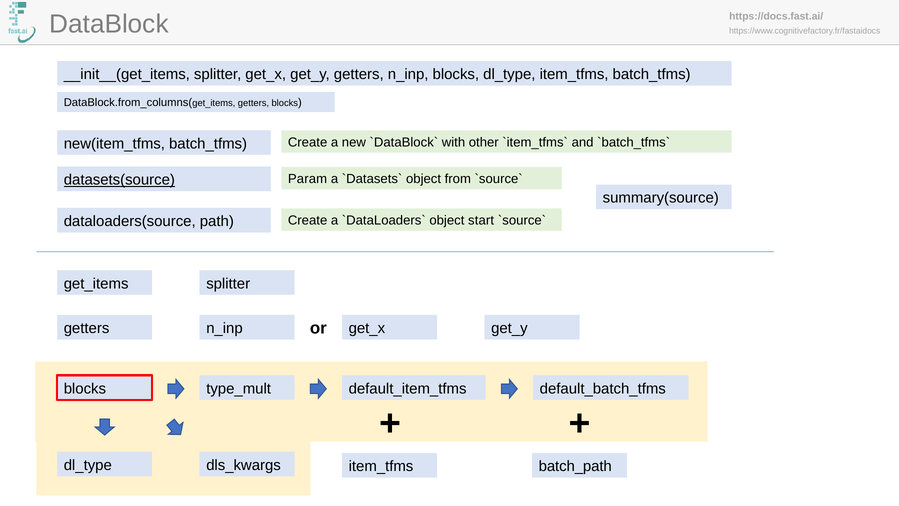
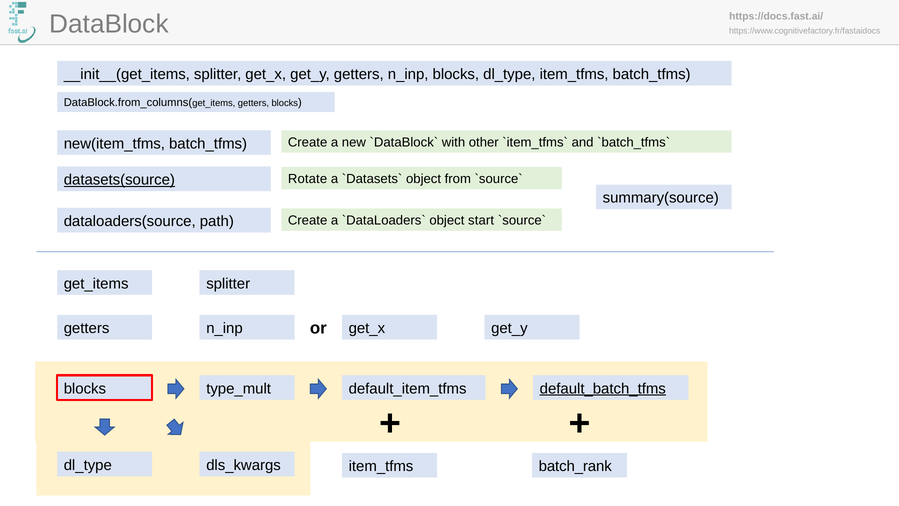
Param: Param -> Rotate
default_batch_tfms underline: none -> present
batch_path: batch_path -> batch_rank
